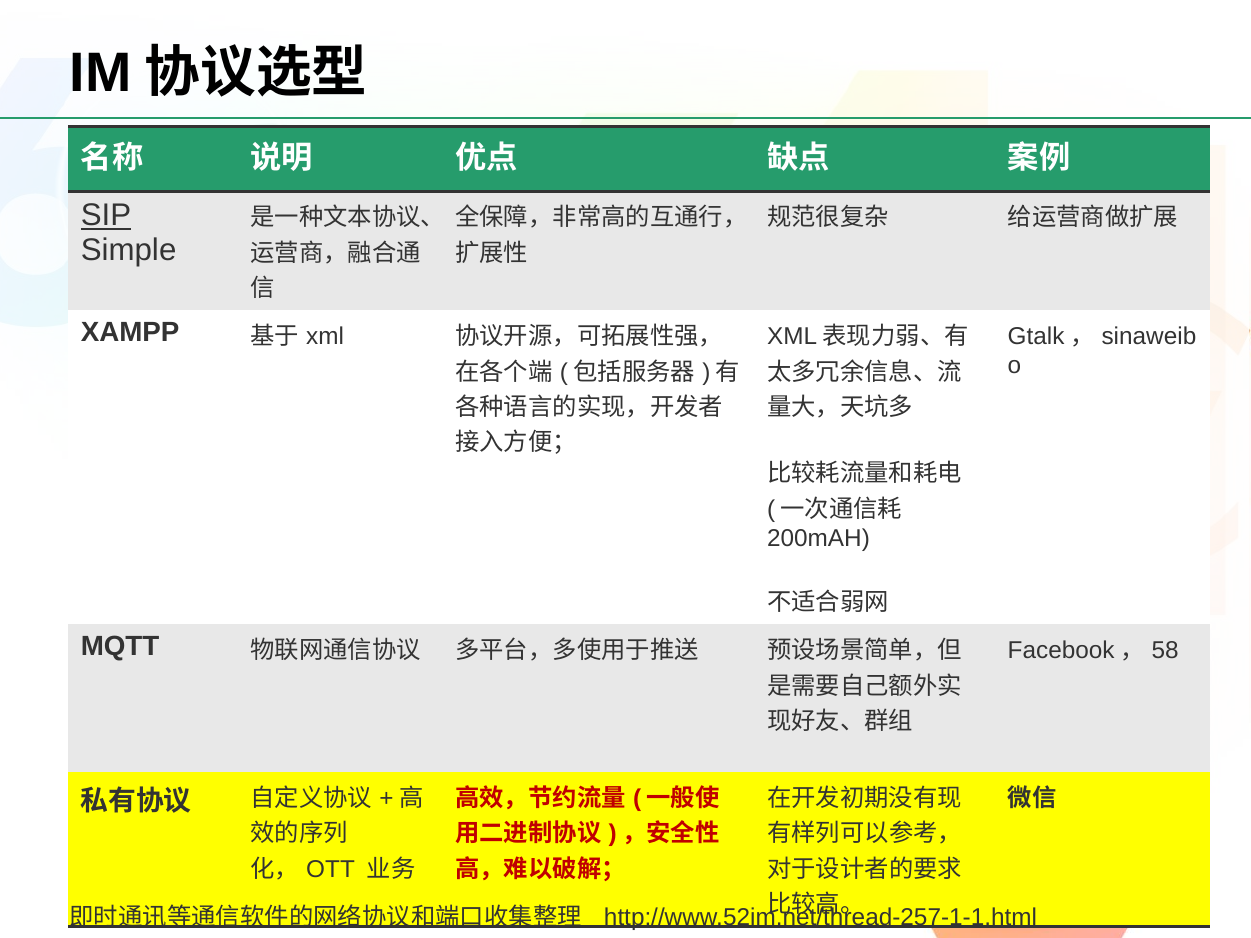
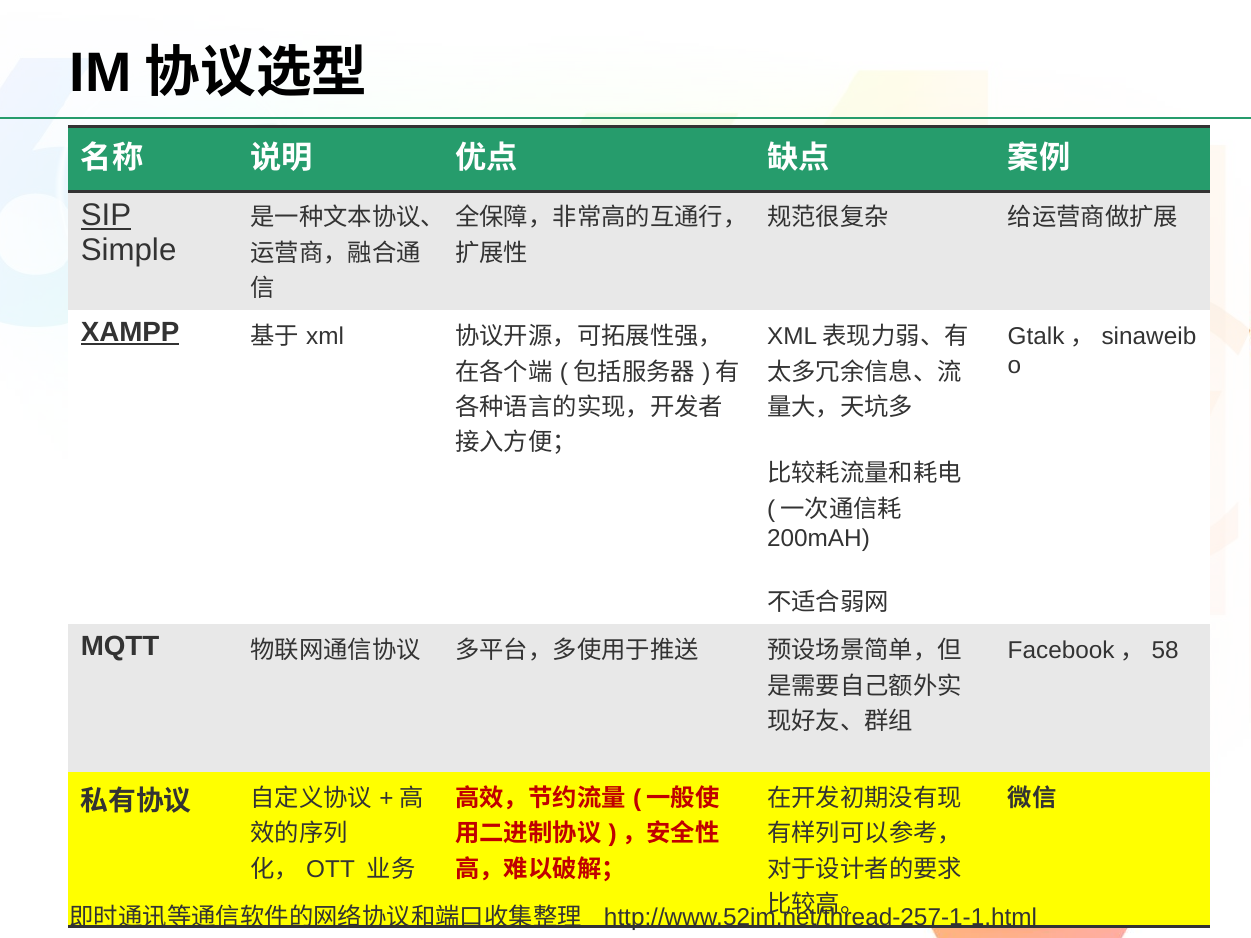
XAMPP underline: none -> present
